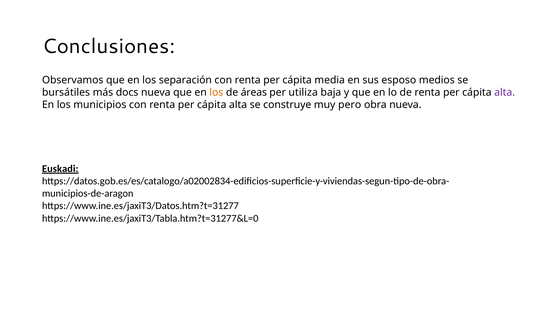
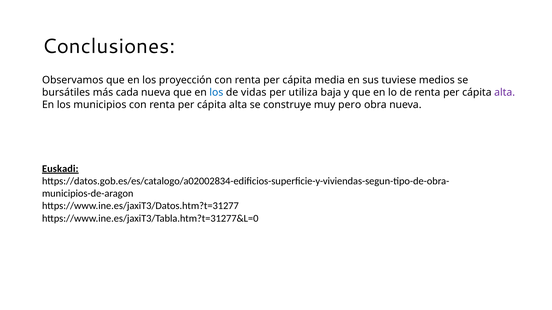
separación: separación -> proyección
esposo: esposo -> tuviese
docs: docs -> cada
los at (216, 93) colour: orange -> blue
áreas: áreas -> vidas
